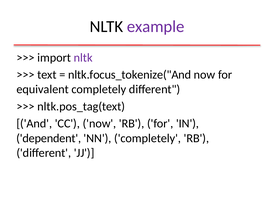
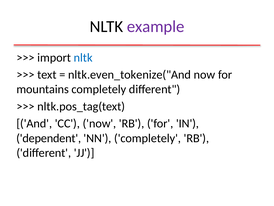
nltk at (83, 57) colour: purple -> blue
nltk.focus_tokenize("And: nltk.focus_tokenize("And -> nltk.even_tokenize("And
equivalent: equivalent -> mountains
